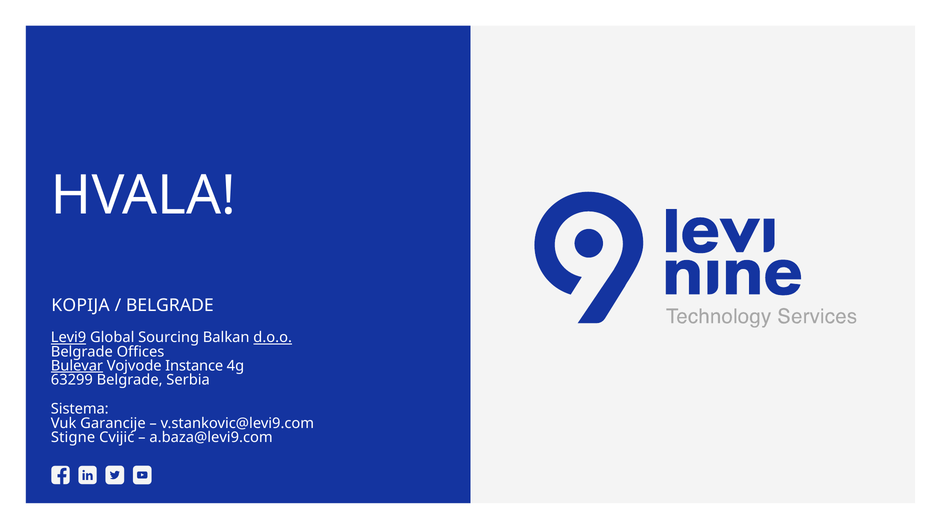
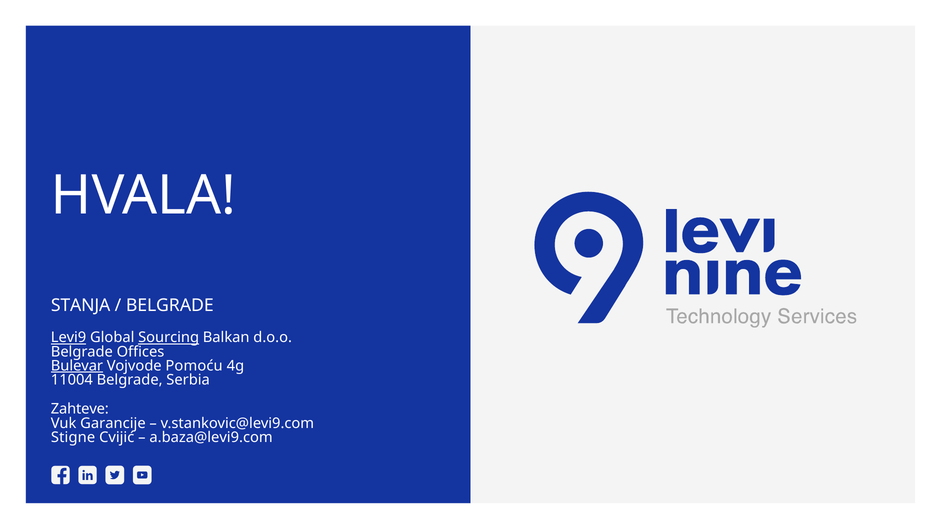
KOPIJA: KOPIJA -> STANJA
Sourcing underline: none -> present
d.o.o underline: present -> none
Instance: Instance -> Pomoću
63299: 63299 -> 11004
Sistema: Sistema -> Zahteve
